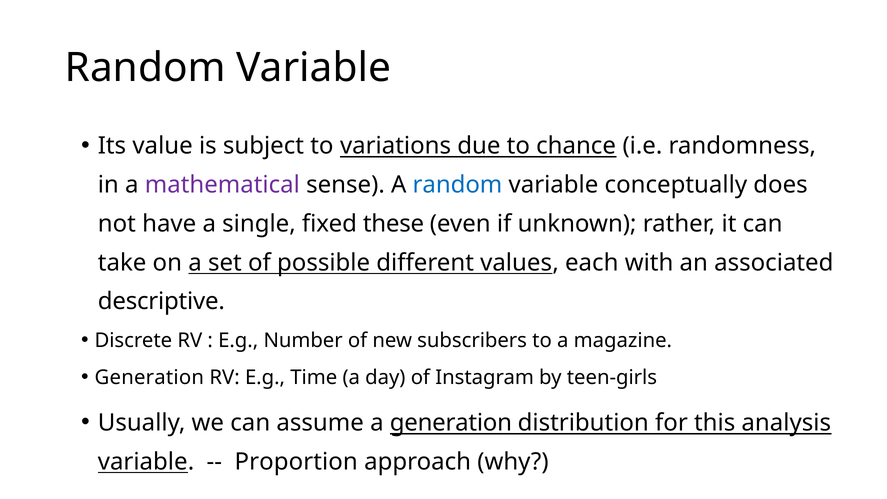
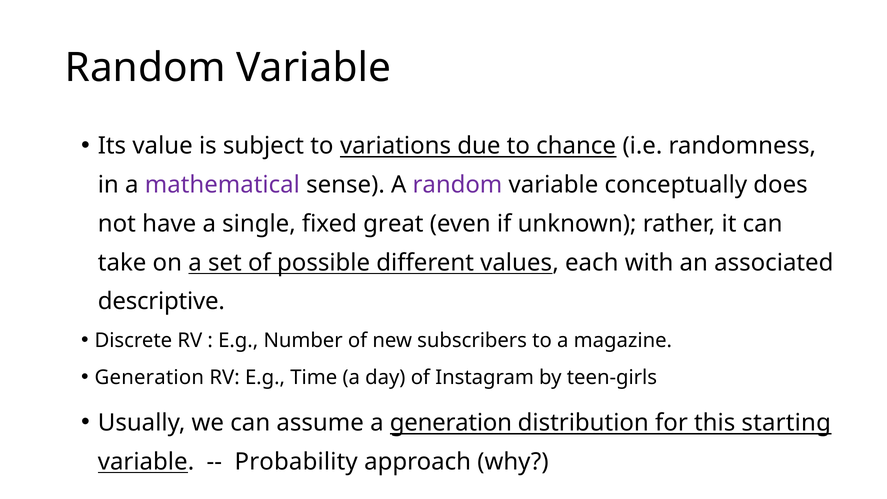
random at (457, 185) colour: blue -> purple
these: these -> great
analysis: analysis -> starting
Proportion: Proportion -> Probability
